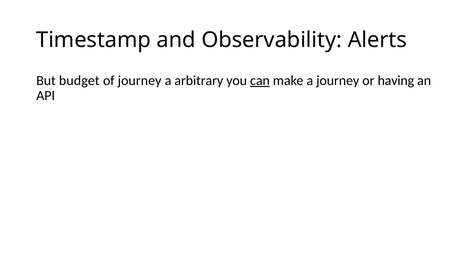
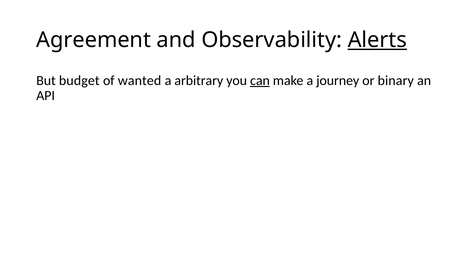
Timestamp: Timestamp -> Agreement
Alerts underline: none -> present
of journey: journey -> wanted
having: having -> binary
